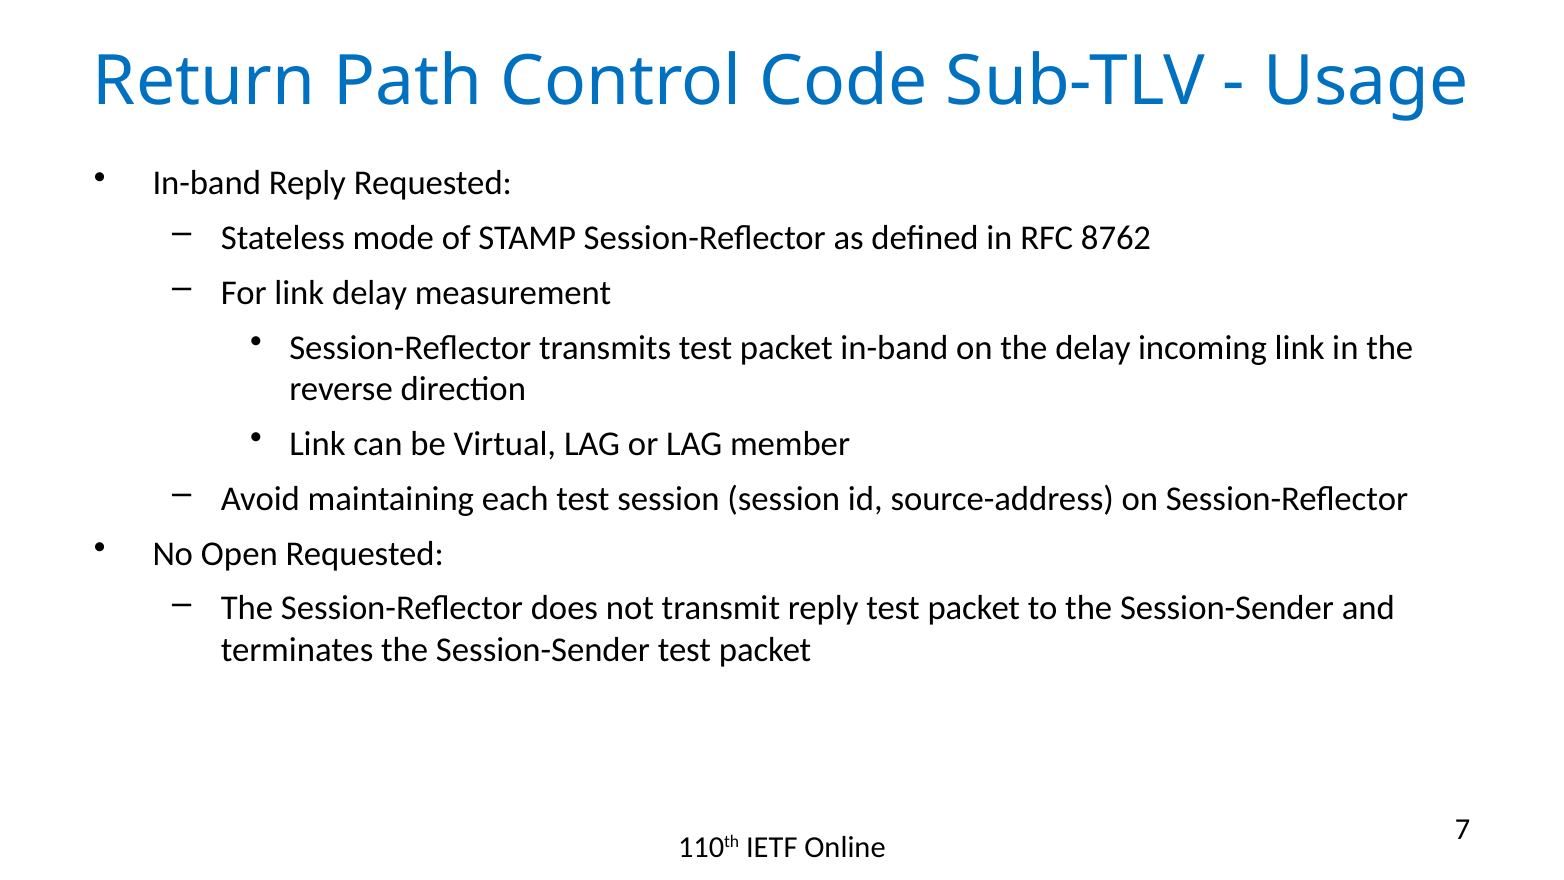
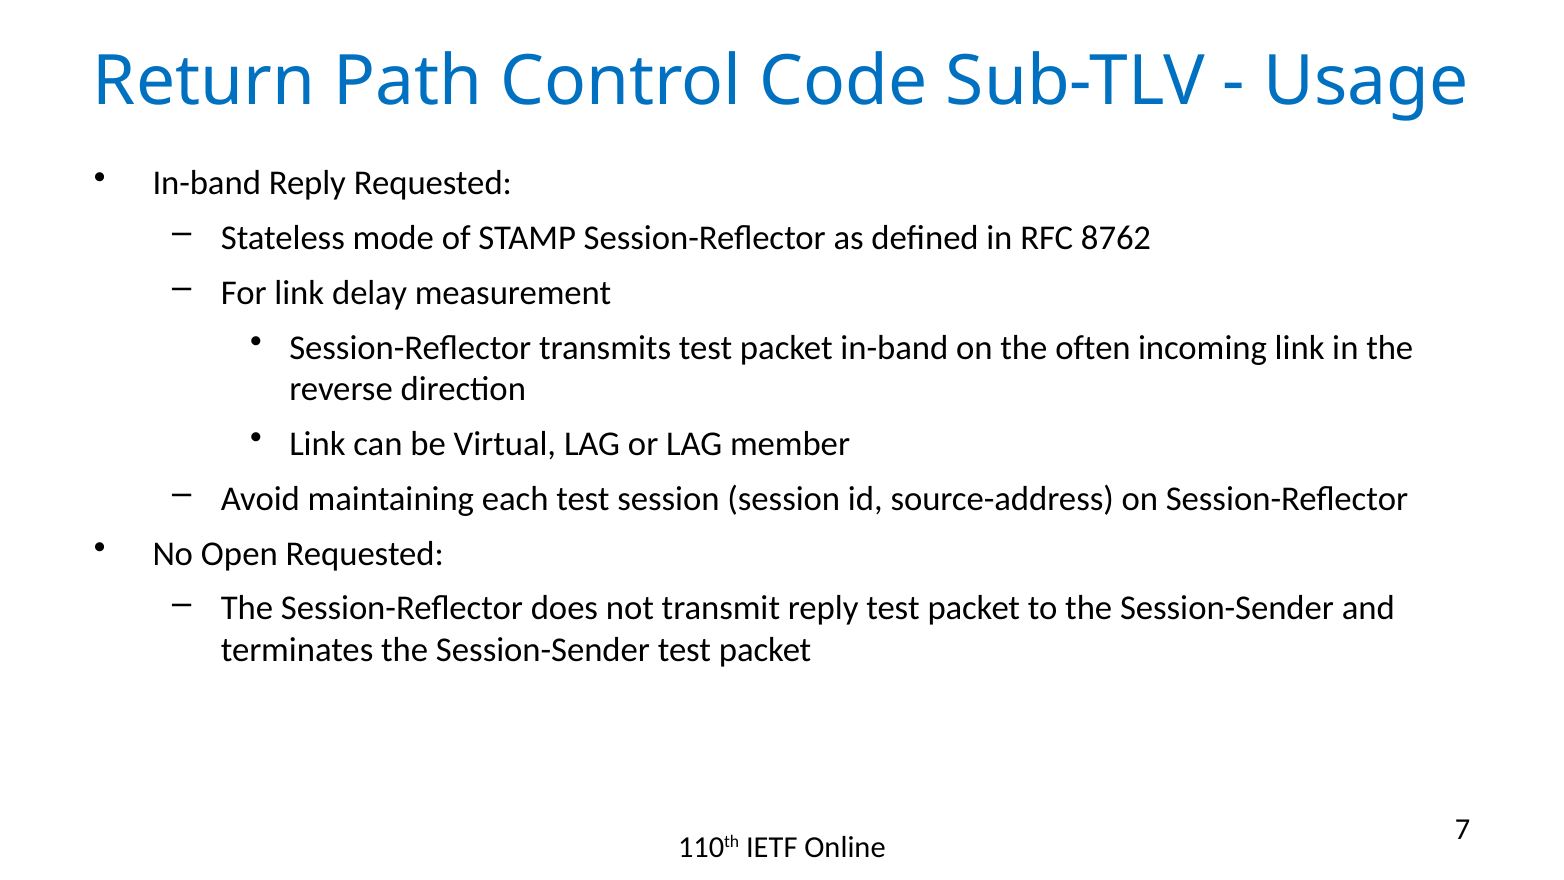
the delay: delay -> often
